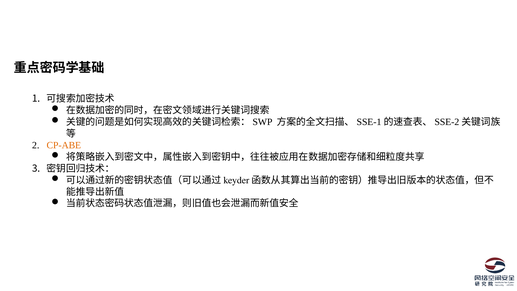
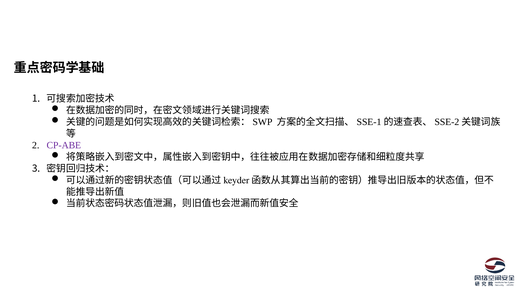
CP-ABE colour: orange -> purple
